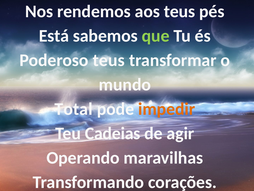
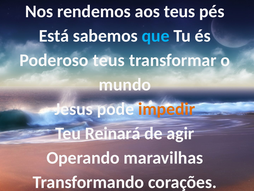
que colour: light green -> light blue
Total: Total -> Jesus
Cadeias: Cadeias -> Reinará
